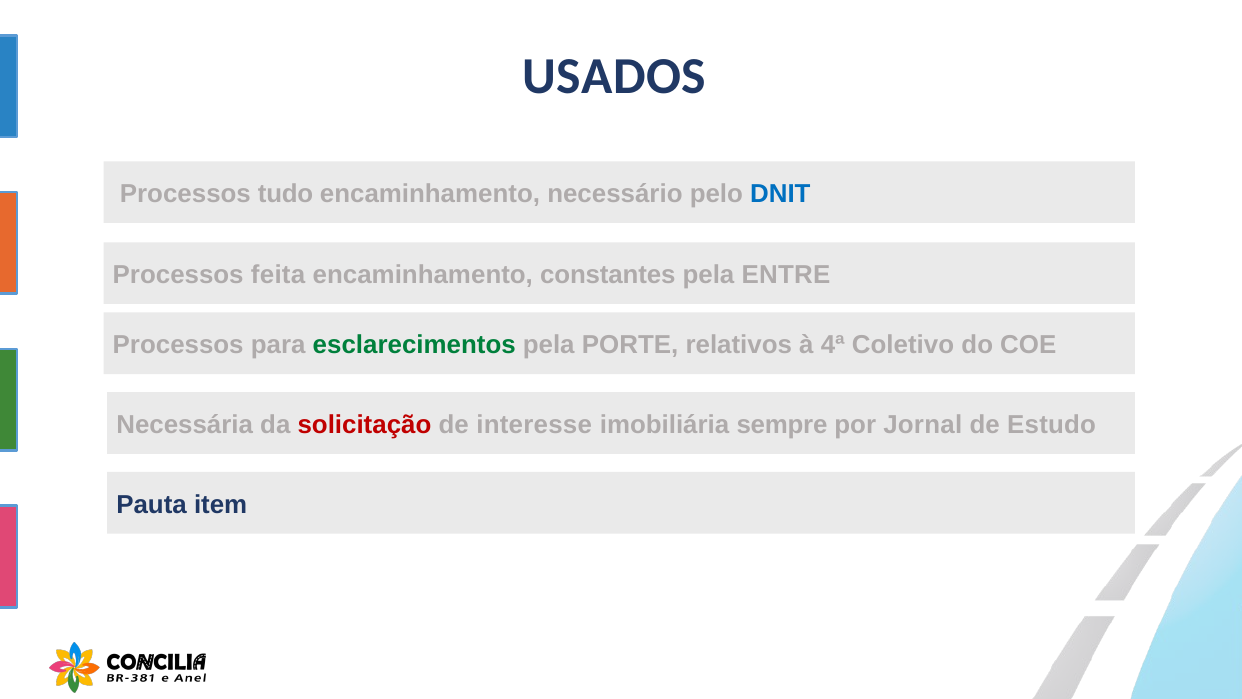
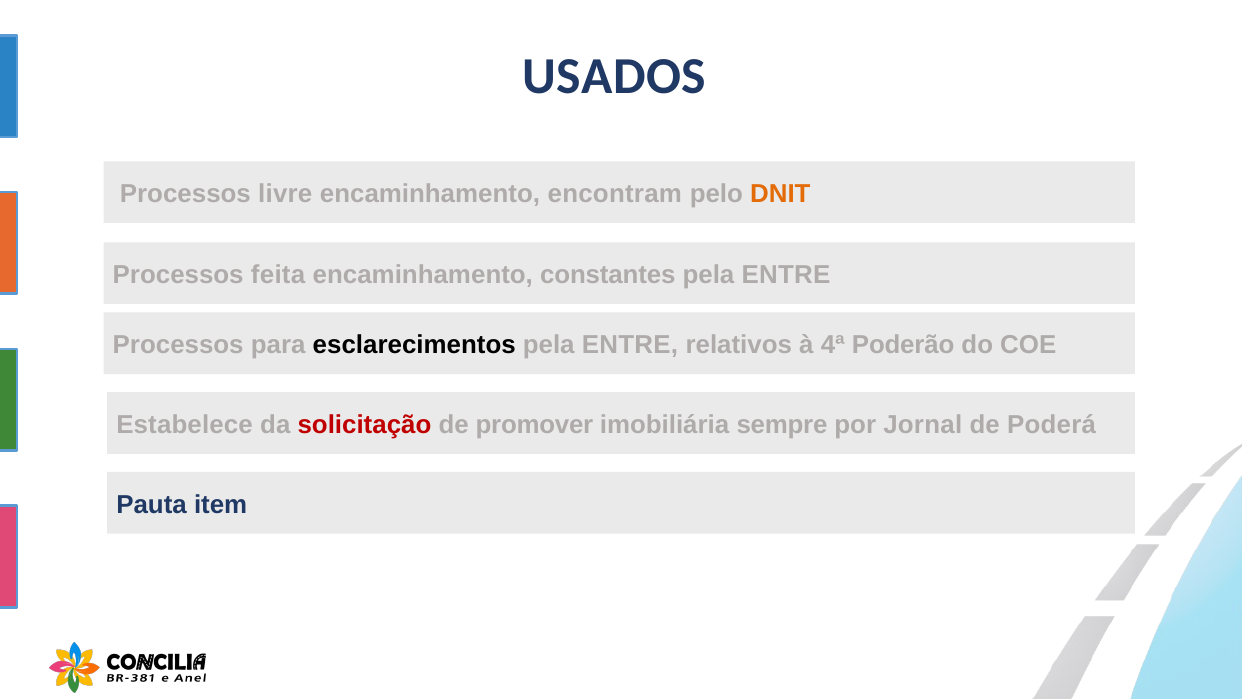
tudo: tudo -> livre
necessário: necessário -> encontram
DNIT colour: blue -> orange
esclarecimentos at (414, 345) colour: green -> black
PORTE at (630, 345): PORTE -> ENTRE
Coletivo: Coletivo -> Poderão
Necessária: Necessária -> Estabelece
interesse: interesse -> promover
Estudo: Estudo -> Poderá
